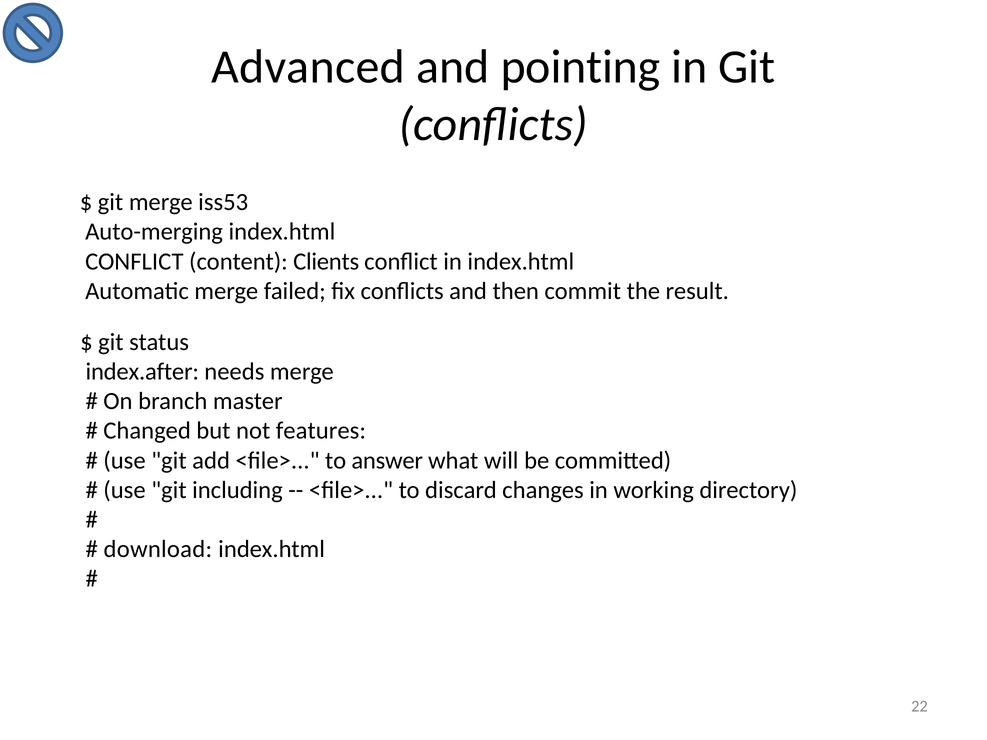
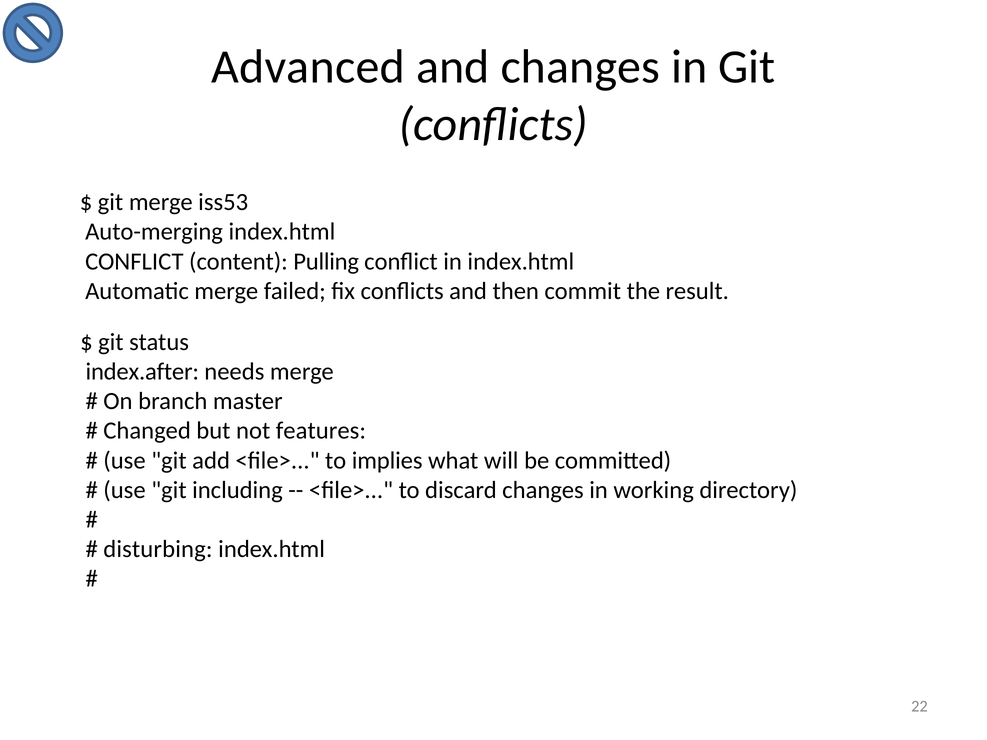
and pointing: pointing -> changes
Clients: Clients -> Pulling
answer: answer -> implies
download: download -> disturbing
